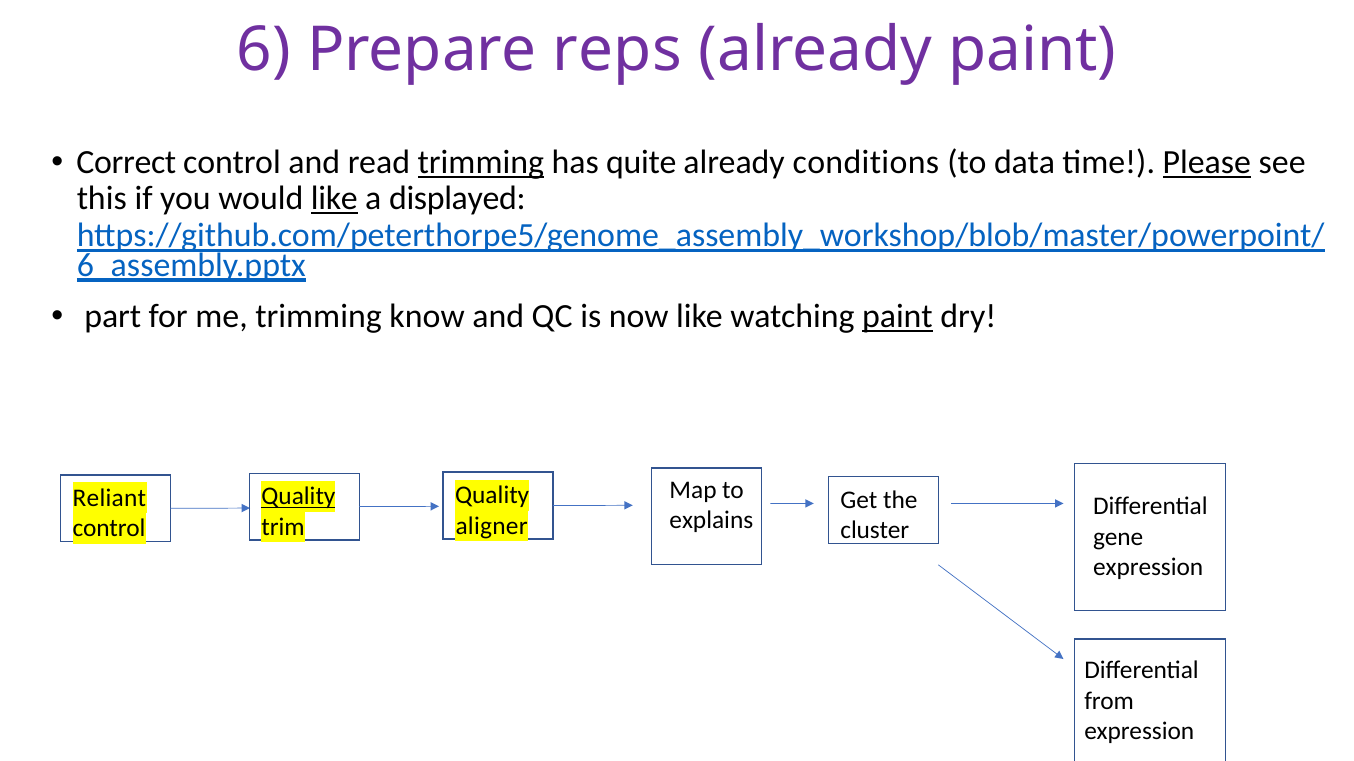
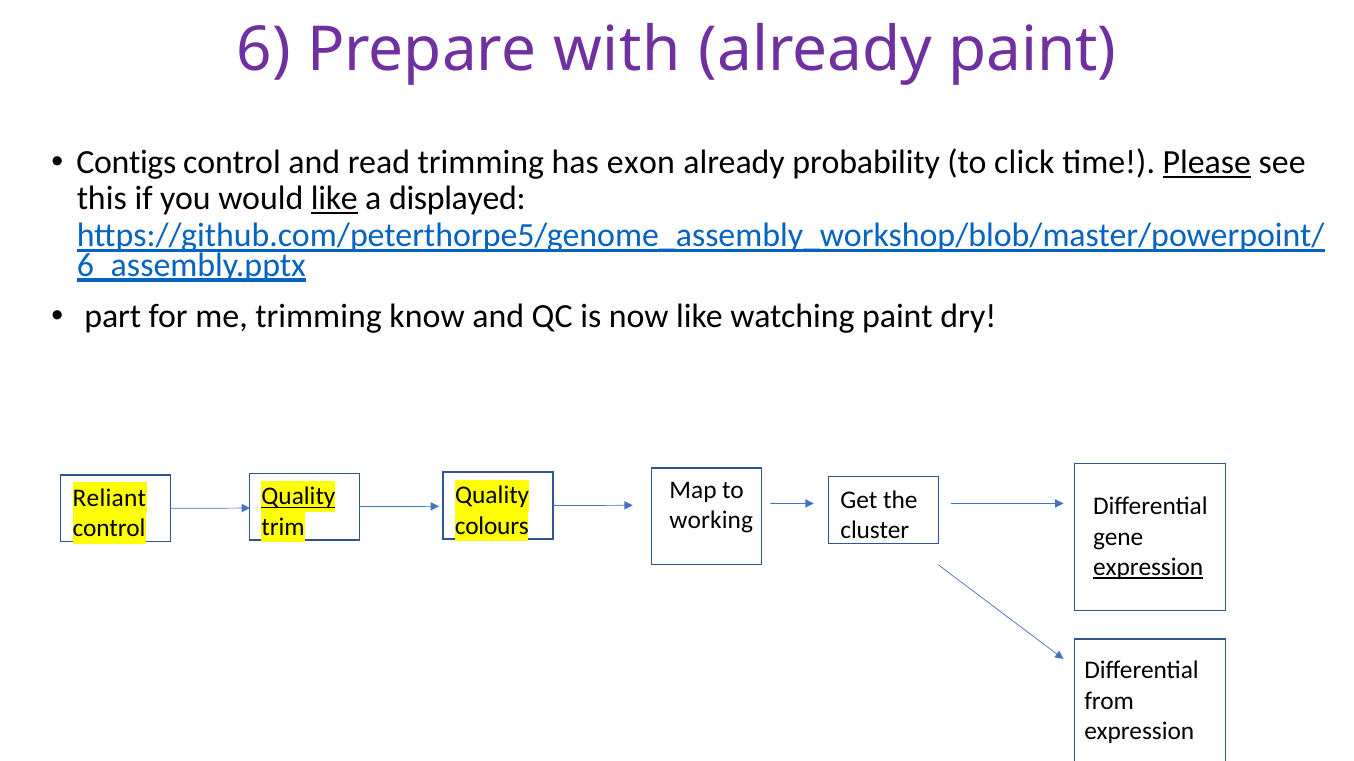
reps: reps -> with
Correct: Correct -> Contigs
trimming at (481, 162) underline: present -> none
quite: quite -> exon
conditions: conditions -> probability
data: data -> click
paint at (897, 316) underline: present -> none
explains: explains -> working
aligner: aligner -> colours
expression at (1148, 568) underline: none -> present
